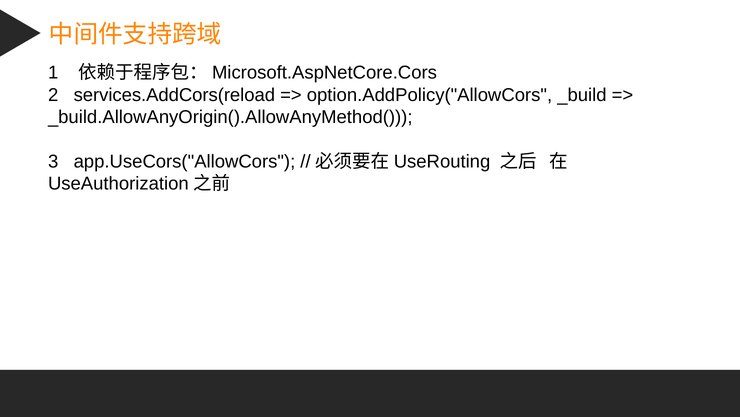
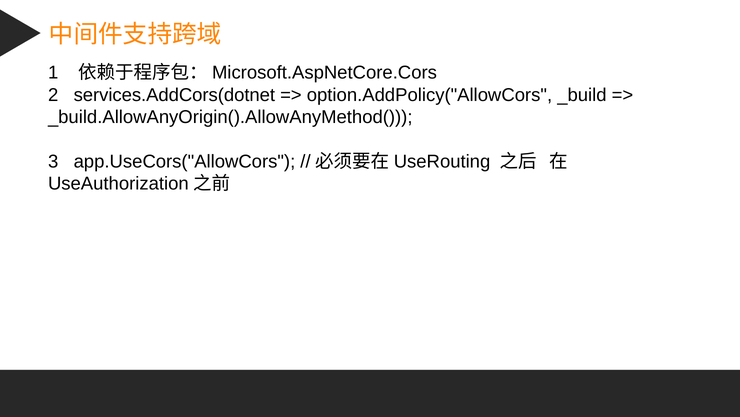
services.AddCors(reload: services.AddCors(reload -> services.AddCors(dotnet
